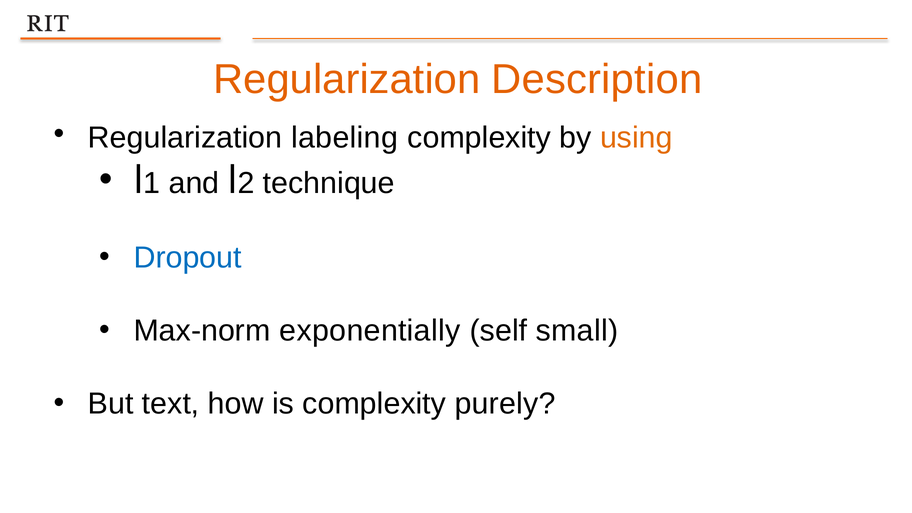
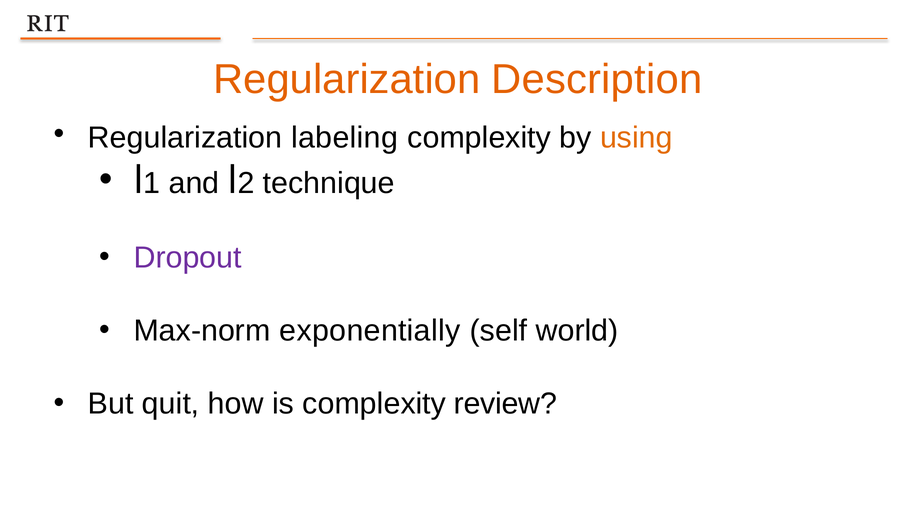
Dropout colour: blue -> purple
small: small -> world
text: text -> quit
purely: purely -> review
